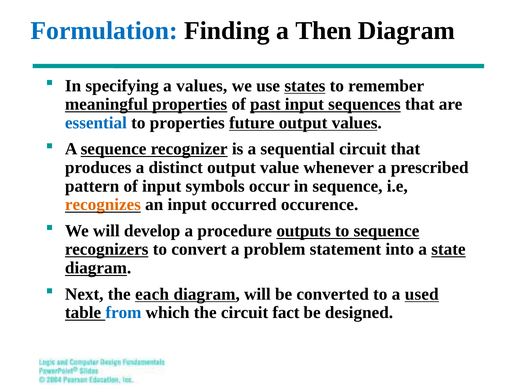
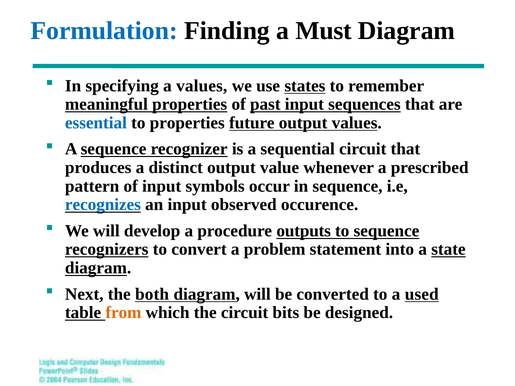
Then: Then -> Must
recognizes colour: orange -> blue
occurred: occurred -> observed
each: each -> both
from colour: blue -> orange
fact: fact -> bits
